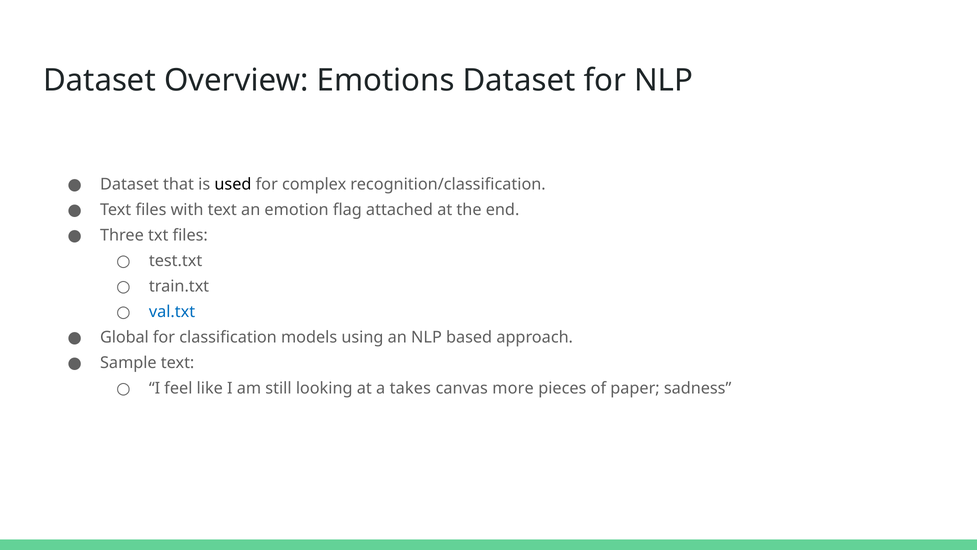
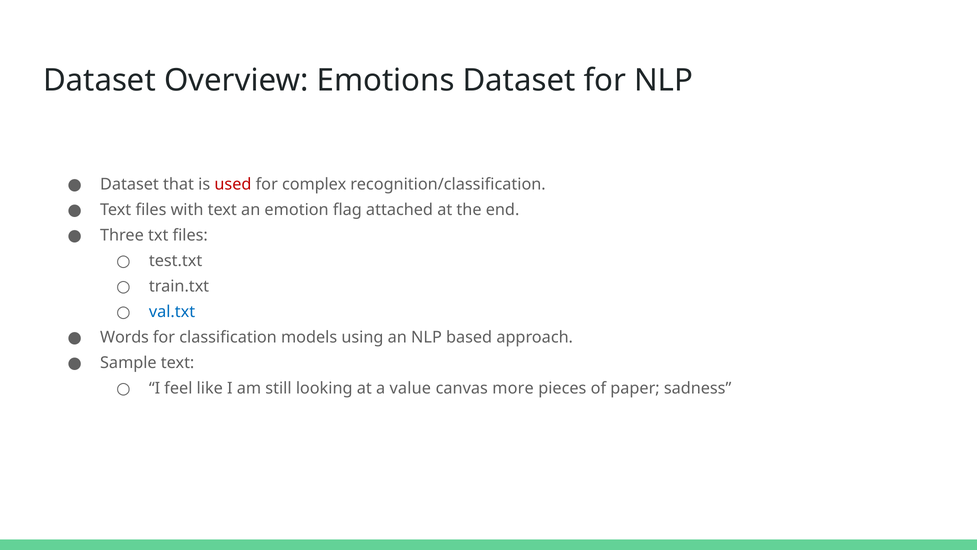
used colour: black -> red
Global: Global -> Words
takes: takes -> value
